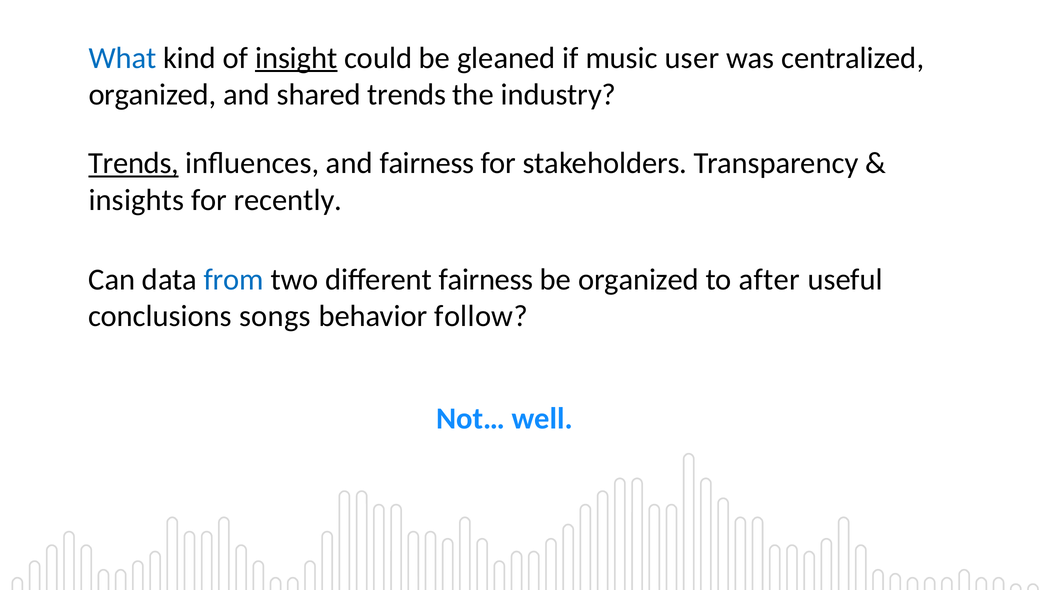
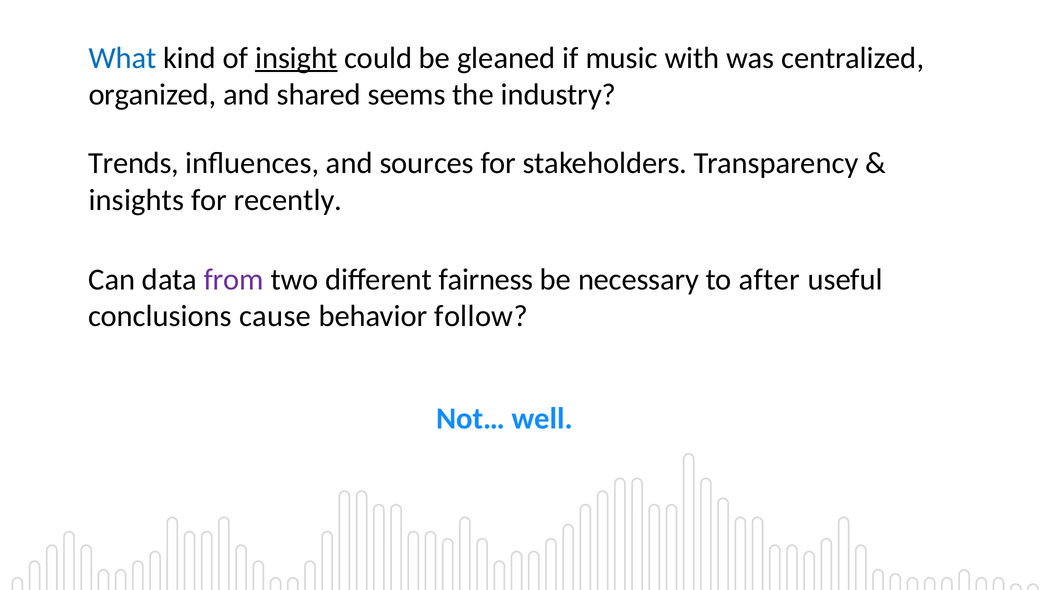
user: user -> with
shared trends: trends -> seems
Trends at (134, 163) underline: present -> none
and fairness: fairness -> sources
from colour: blue -> purple
be organized: organized -> necessary
songs: songs -> cause
